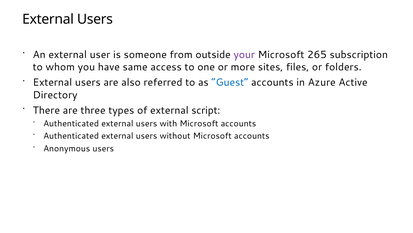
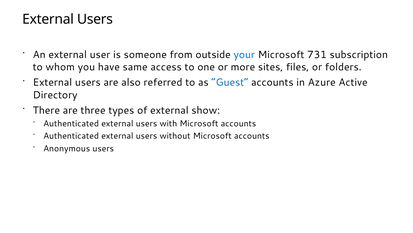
your colour: purple -> blue
265: 265 -> 731
script: script -> show
